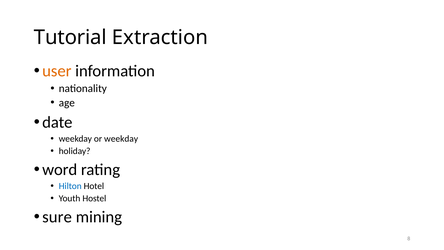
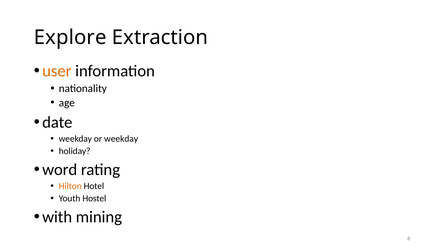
Tutorial: Tutorial -> Explore
Hilton colour: blue -> orange
sure: sure -> with
